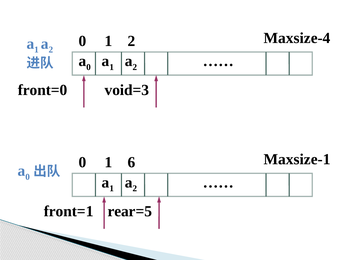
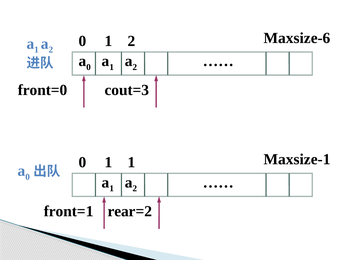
Maxsize-4: Maxsize-4 -> Maxsize-6
void=3: void=3 -> cout=3
1 6: 6 -> 1
rear=5: rear=5 -> rear=2
